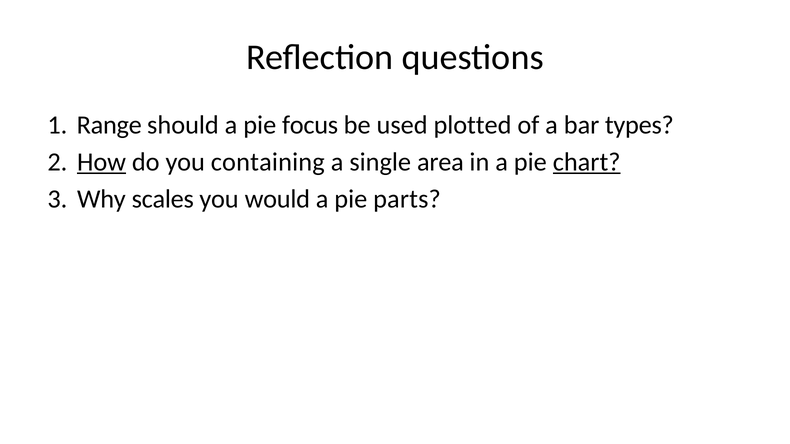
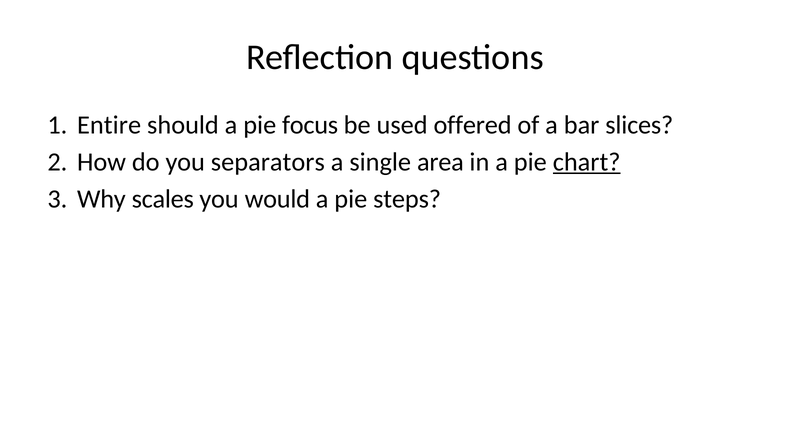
Range: Range -> Entire
plotted: plotted -> offered
types: types -> slices
How underline: present -> none
containing: containing -> separators
parts: parts -> steps
